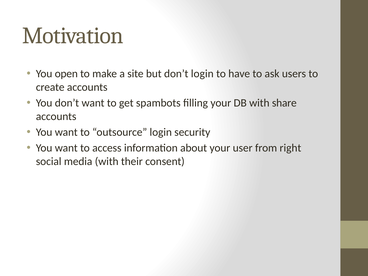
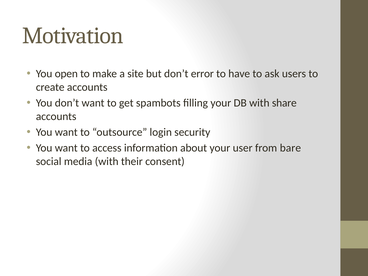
don’t login: login -> error
right: right -> bare
